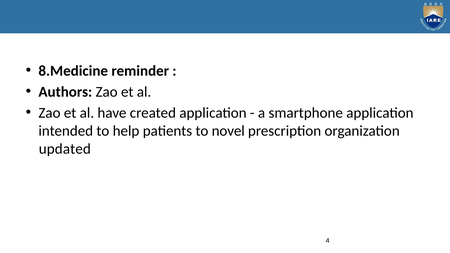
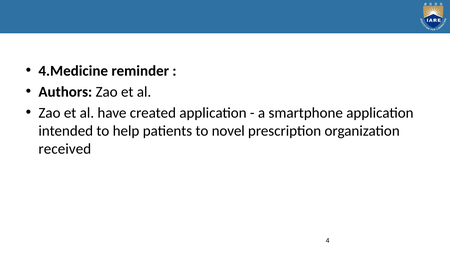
8.Medicine: 8.Medicine -> 4.Medicine
updated: updated -> received
